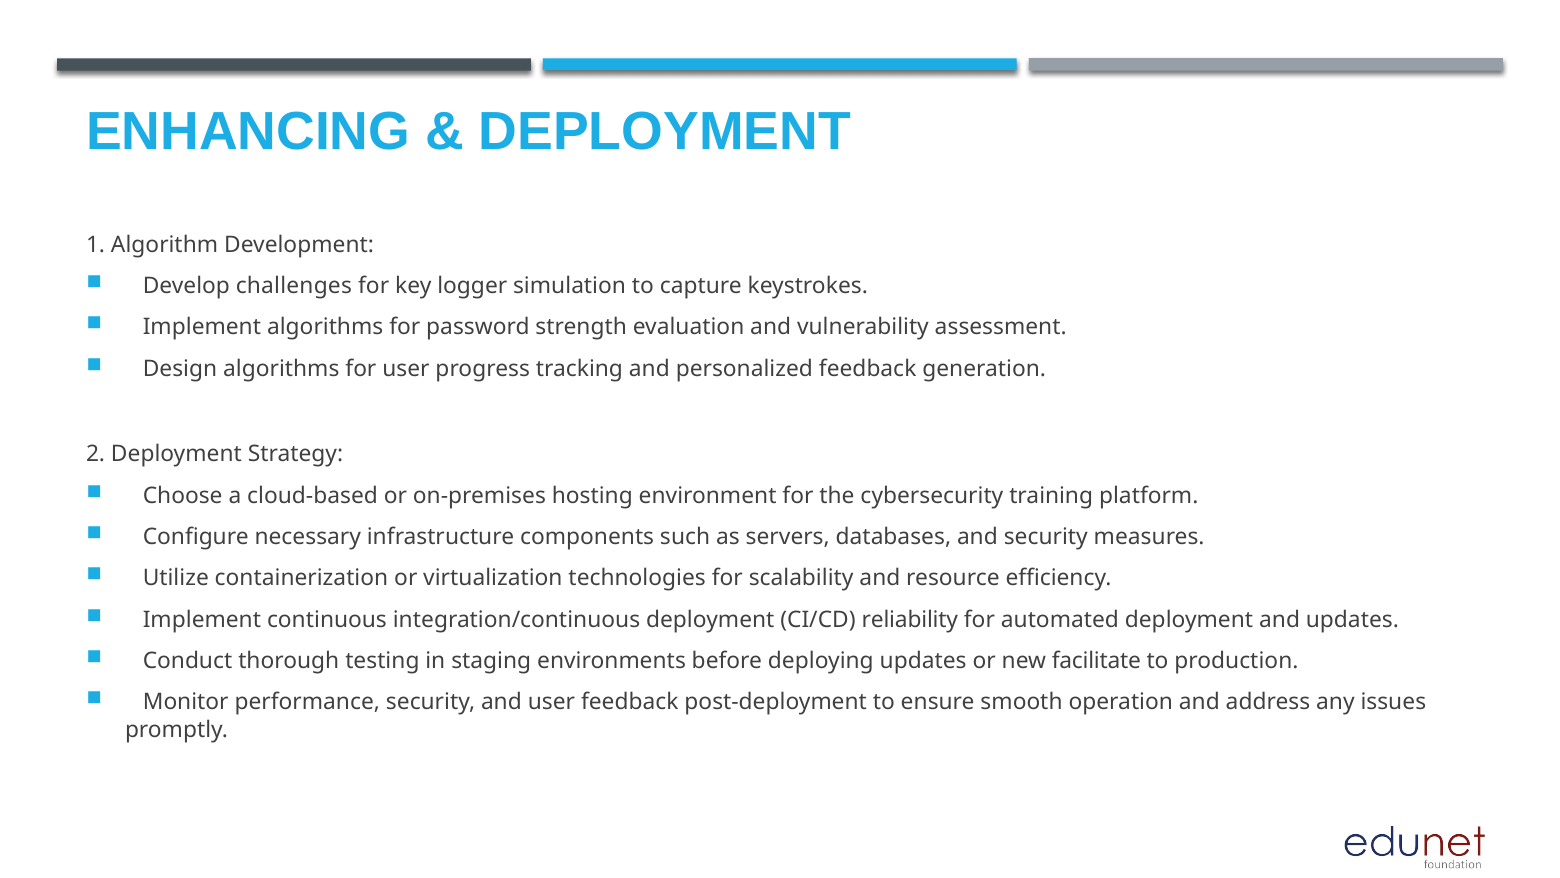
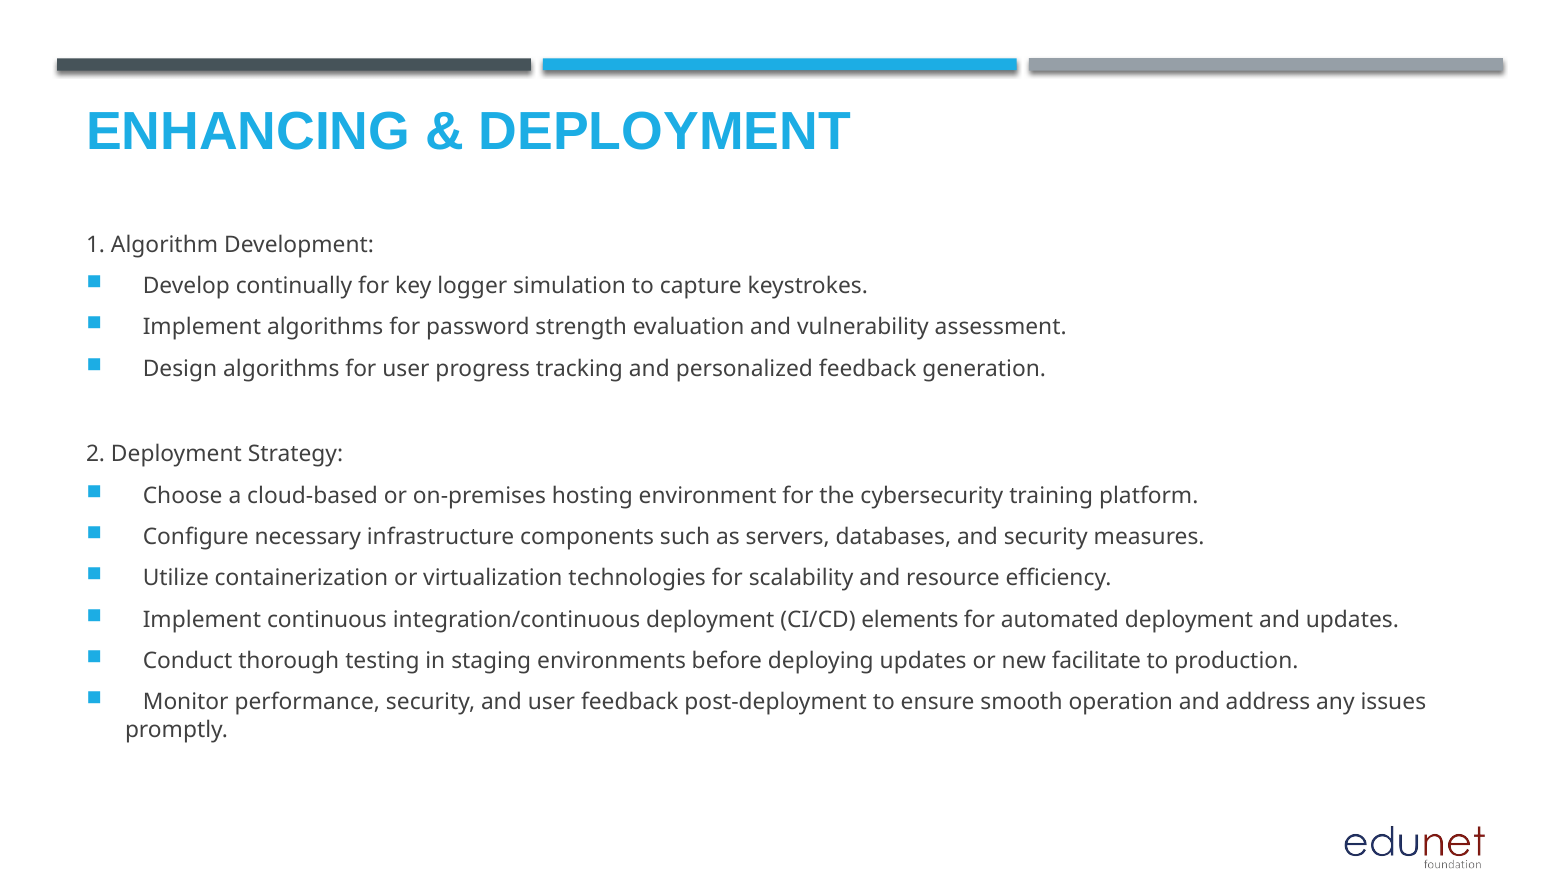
challenges: challenges -> continually
reliability: reliability -> elements
